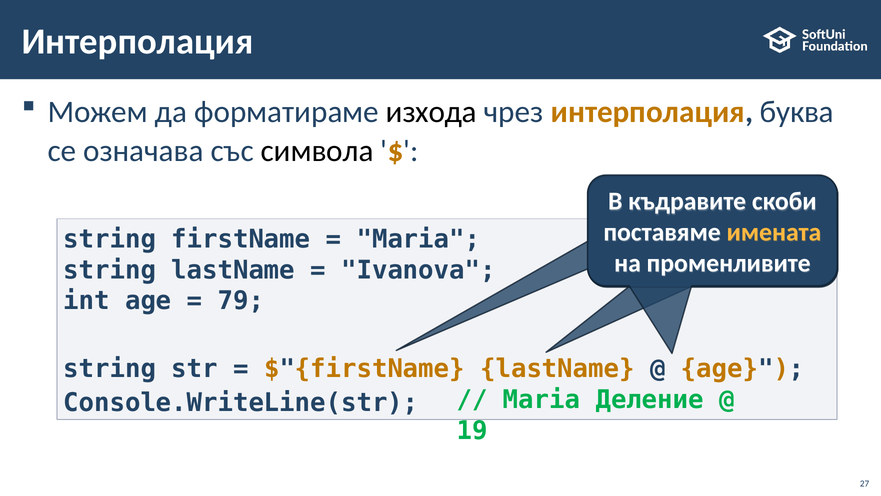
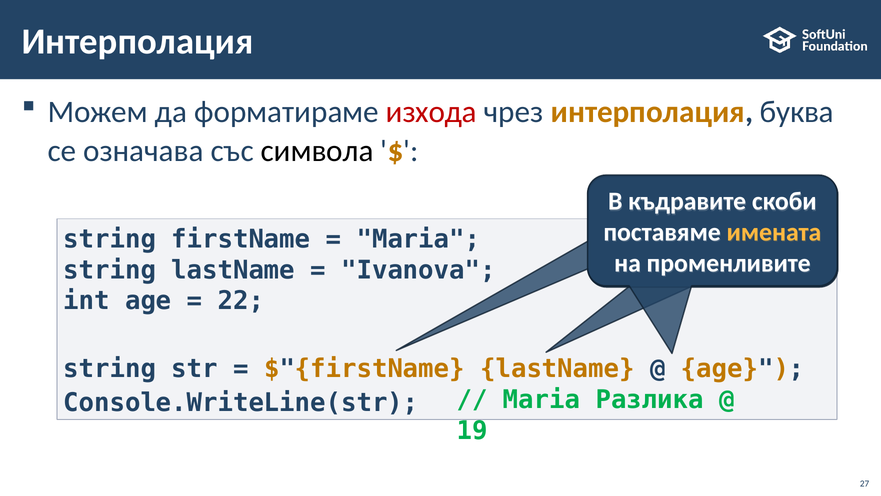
изхода colour: black -> red
79: 79 -> 22
Деление: Деление -> Разлика
